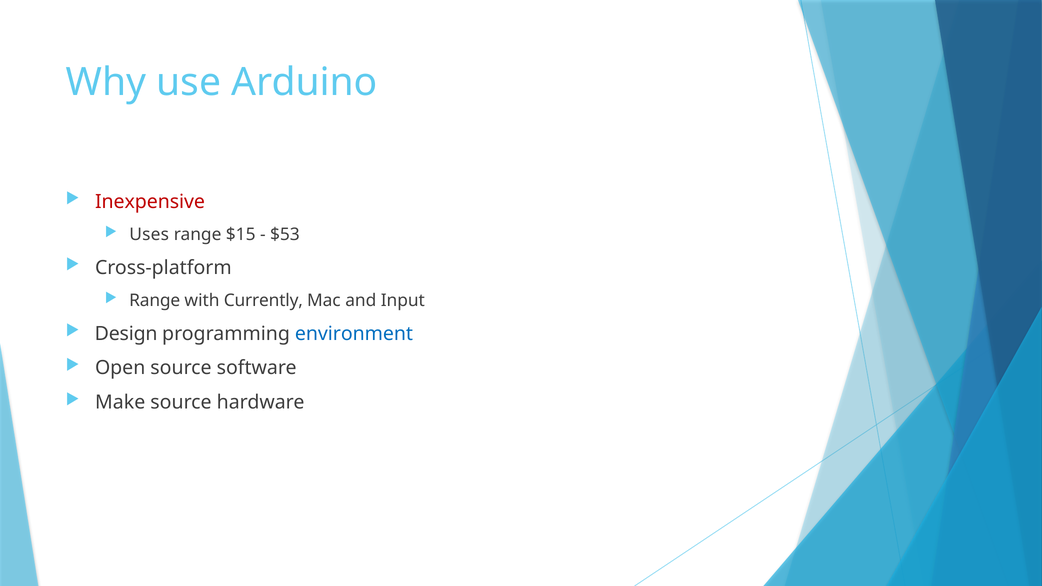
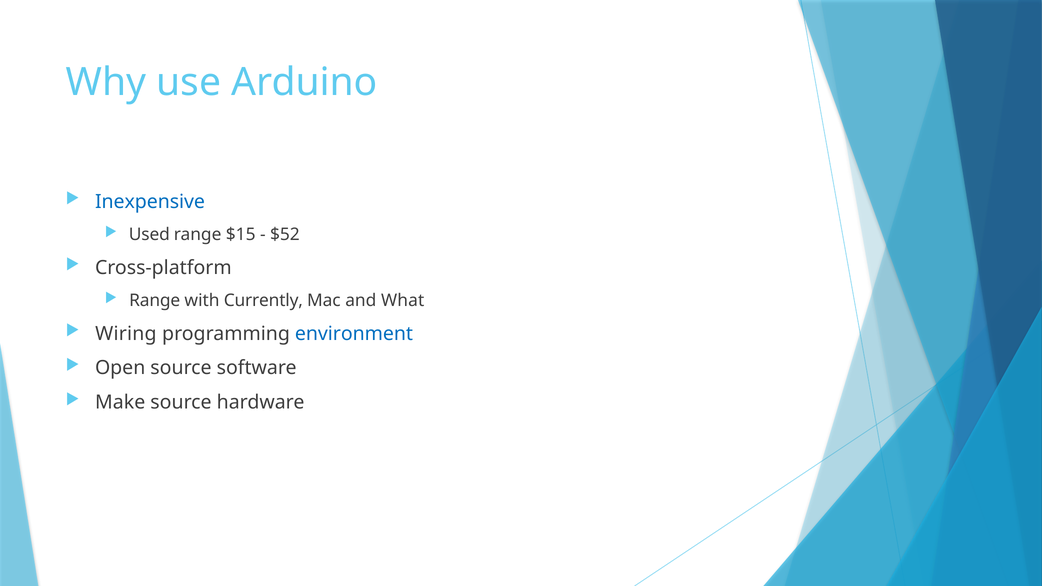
Inexpensive colour: red -> blue
Uses: Uses -> Used
$53: $53 -> $52
Input: Input -> What
Design: Design -> Wiring
